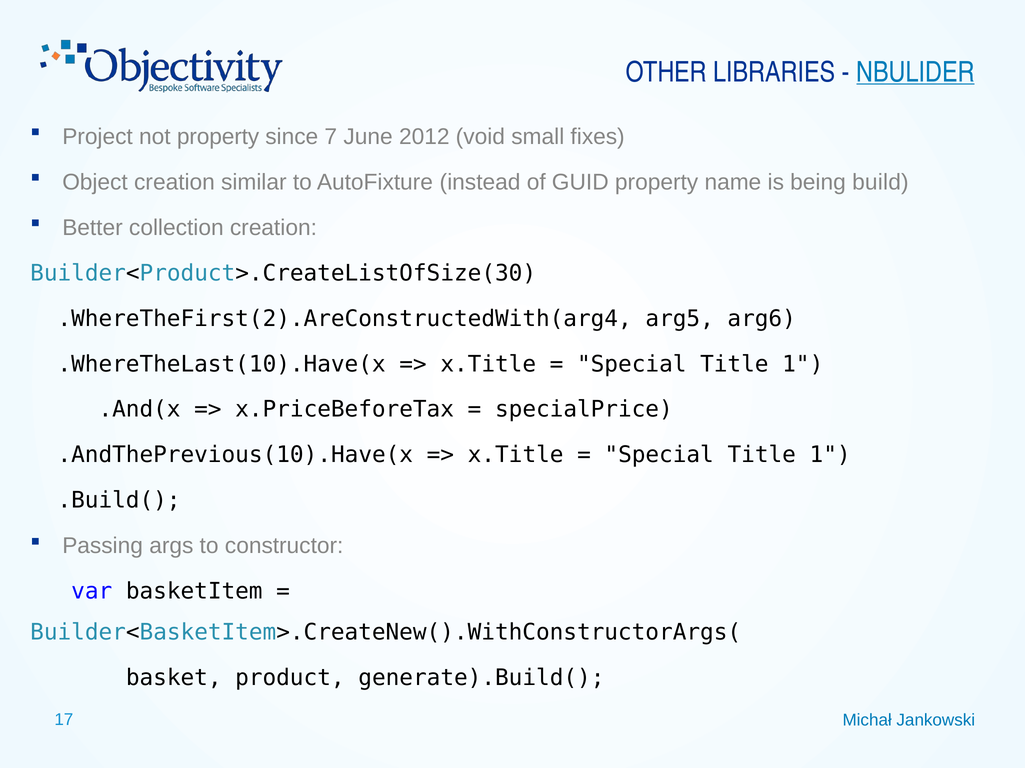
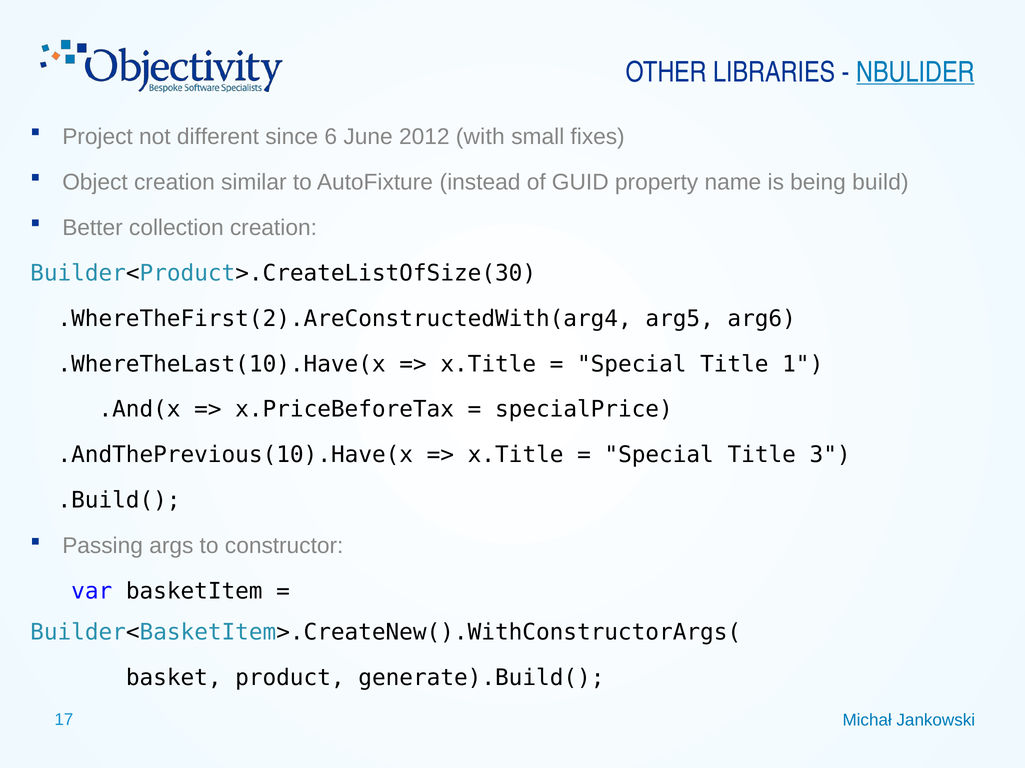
not property: property -> different
7: 7 -> 6
void: void -> with
1 at (830, 455): 1 -> 3
